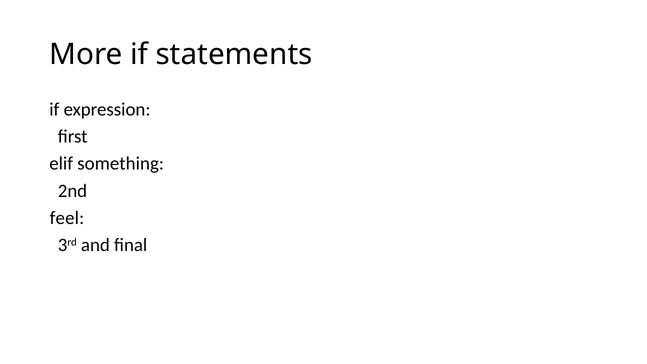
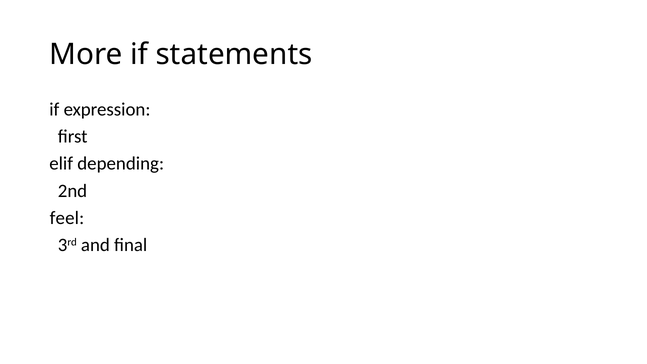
something: something -> depending
